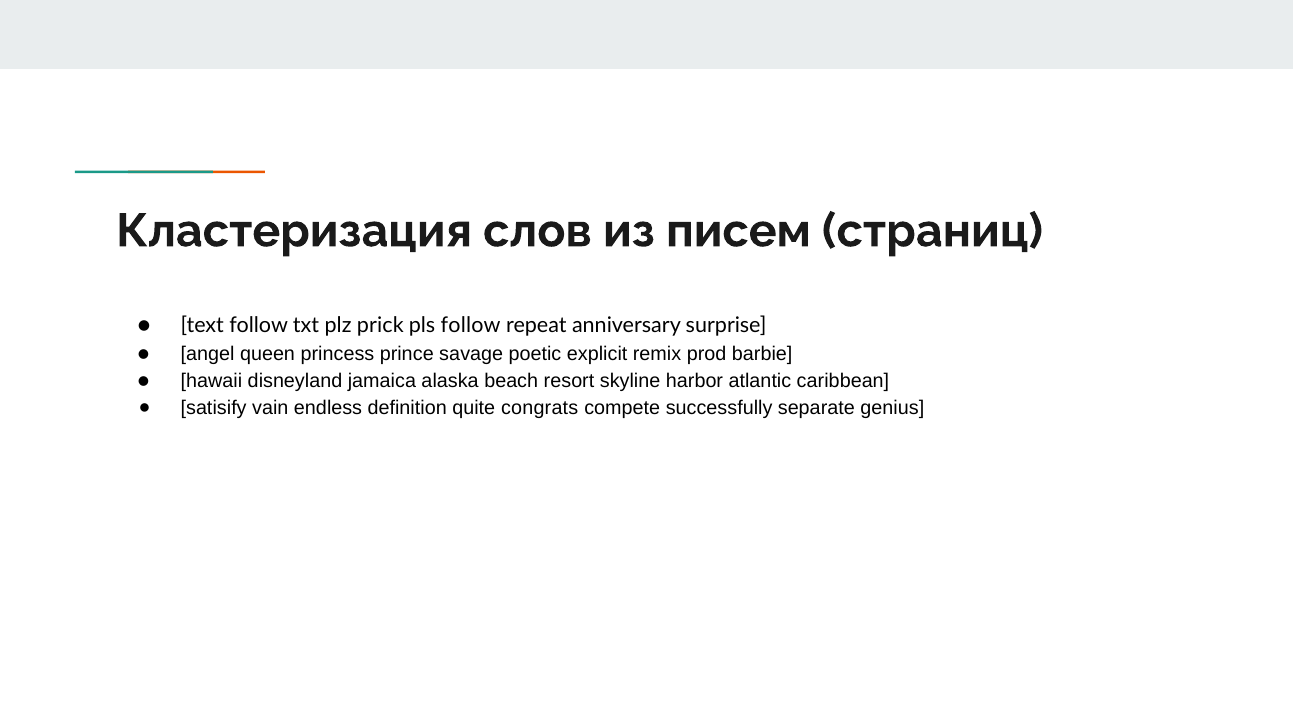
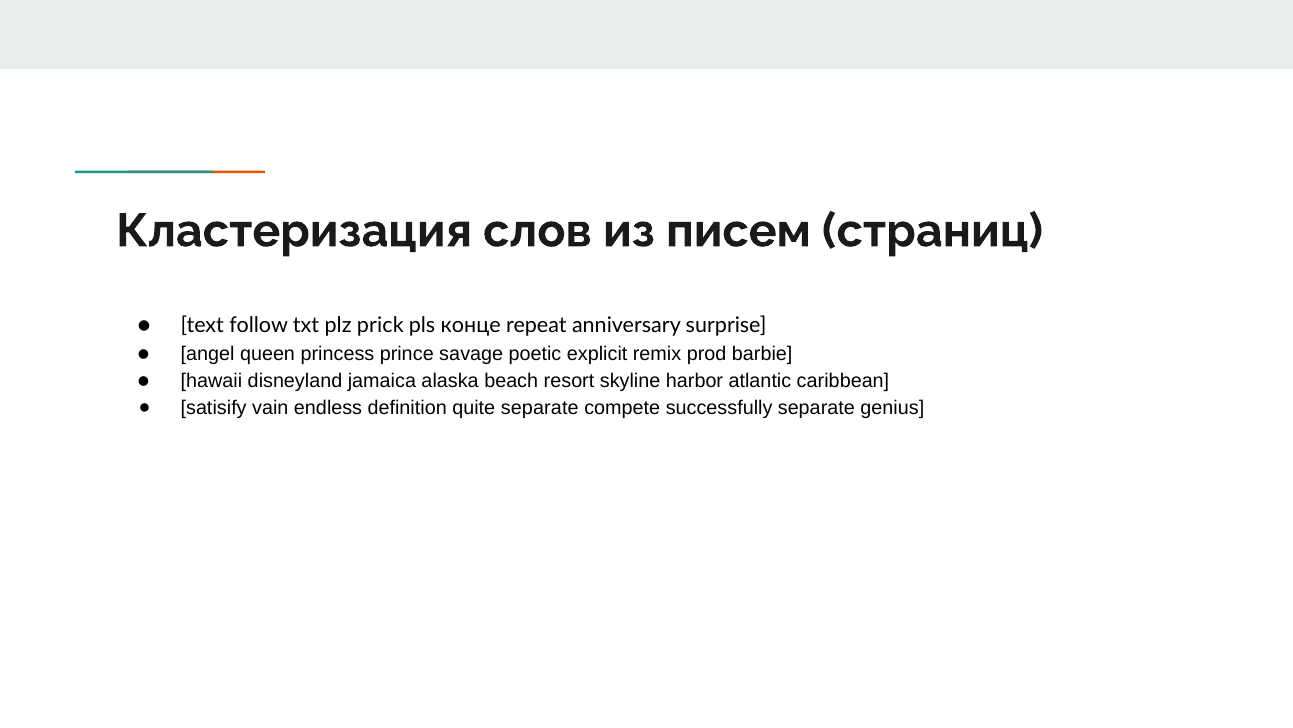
pls follow: follow -> конце
quite congrats: congrats -> separate
